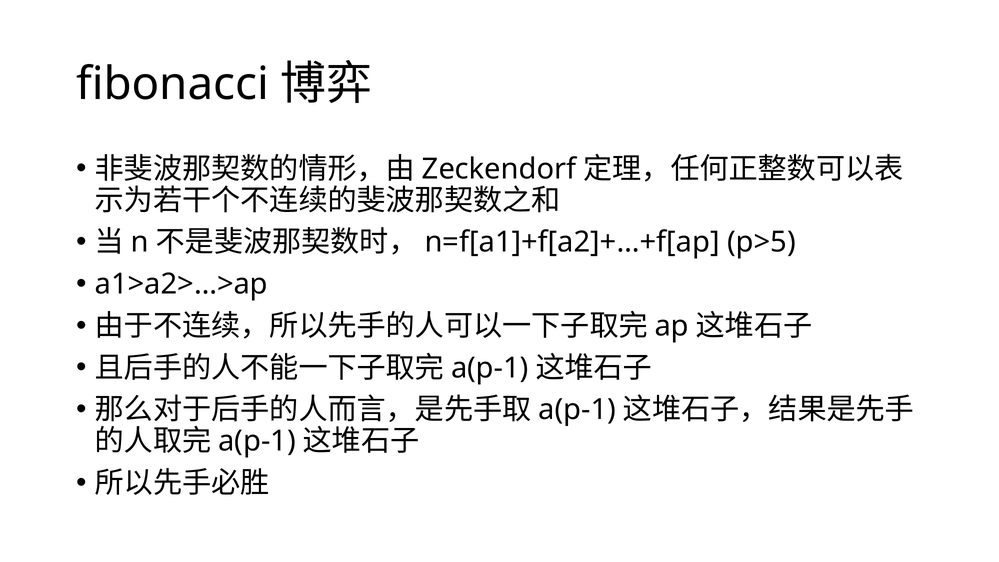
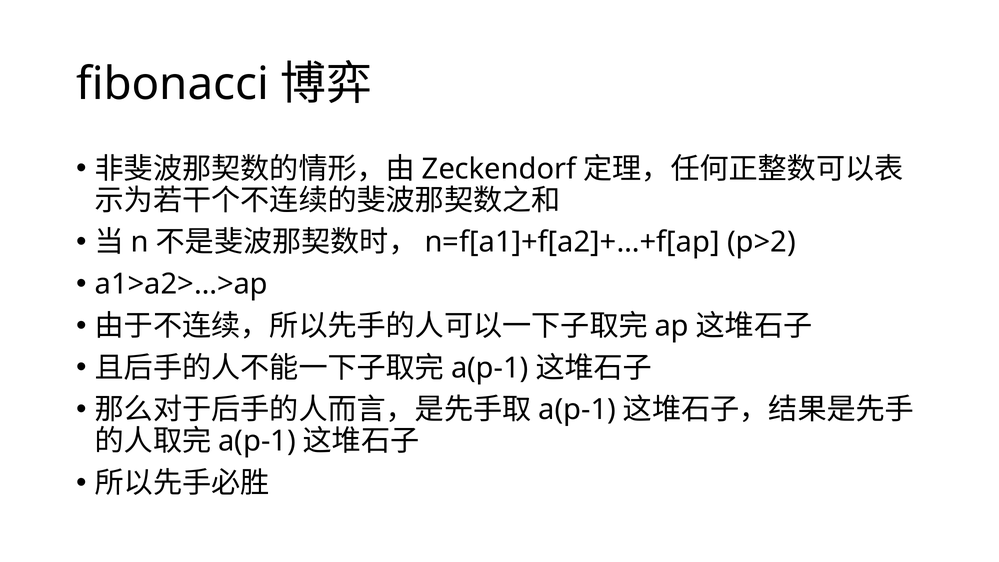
p>5: p>5 -> p>2
